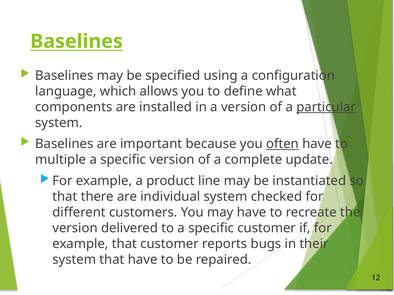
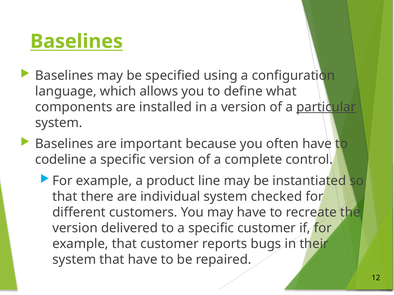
often underline: present -> none
multiple: multiple -> codeline
update: update -> control
